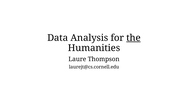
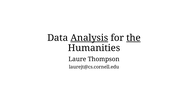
Analysis underline: none -> present
